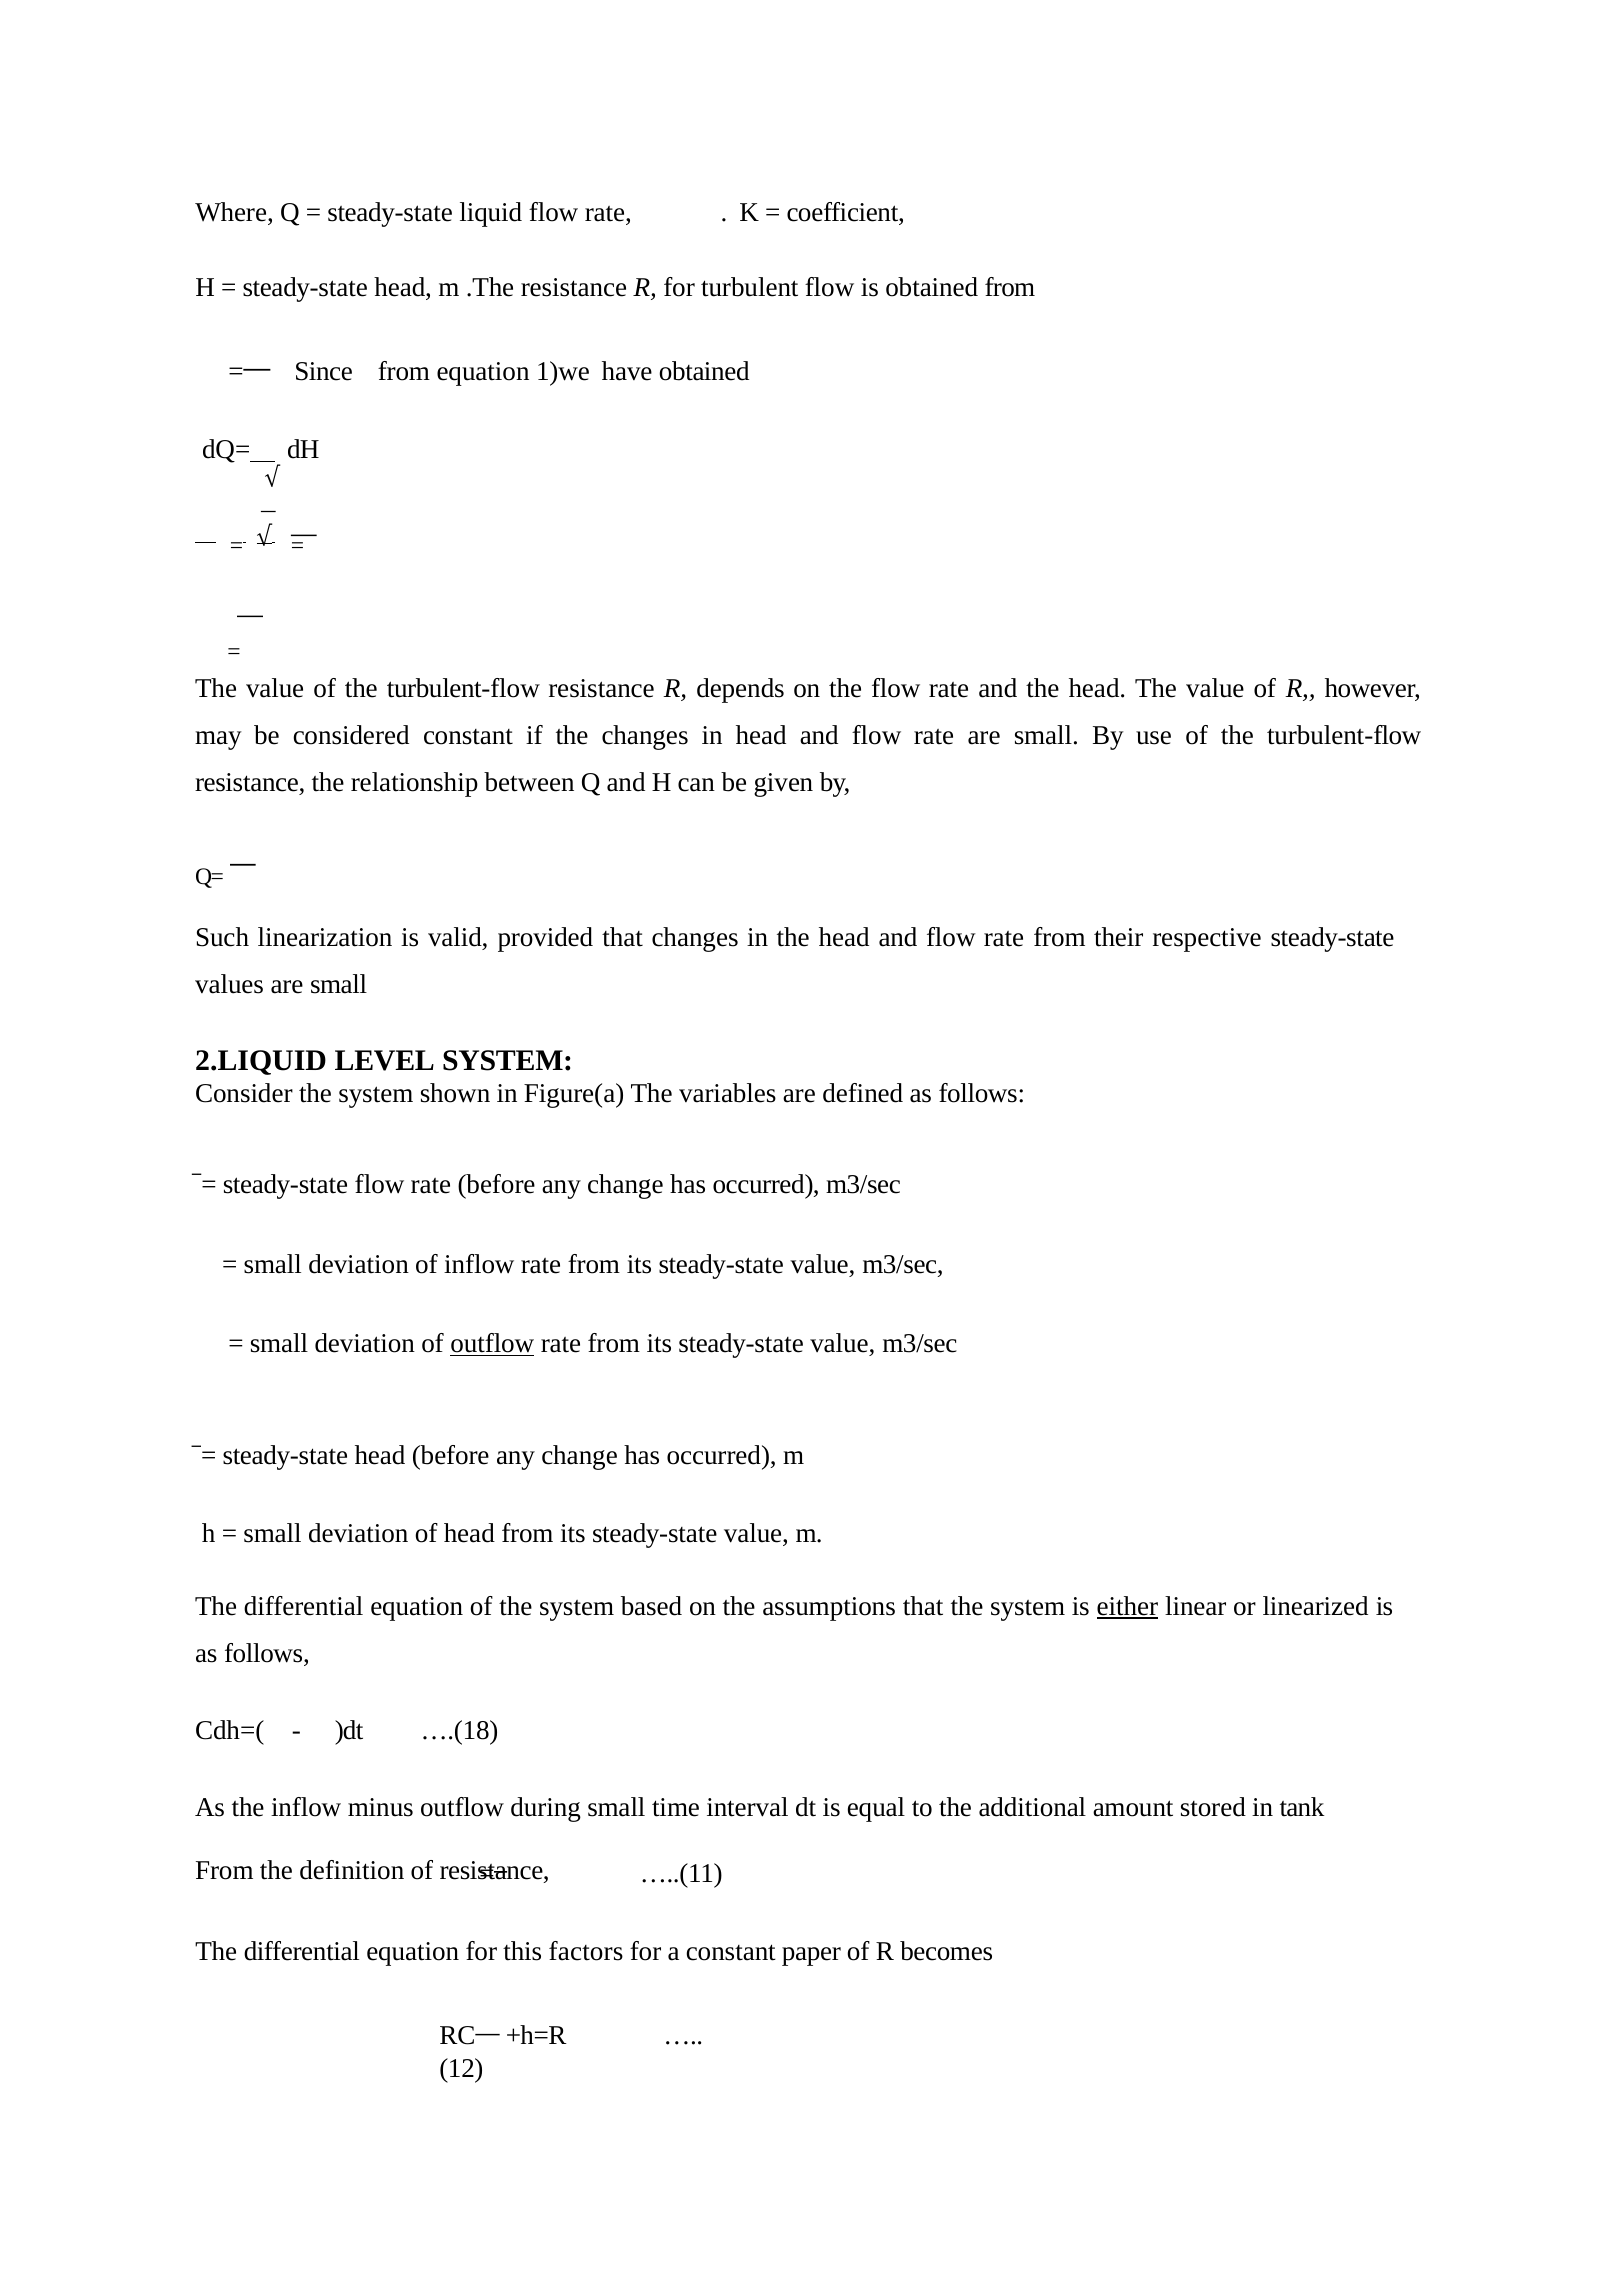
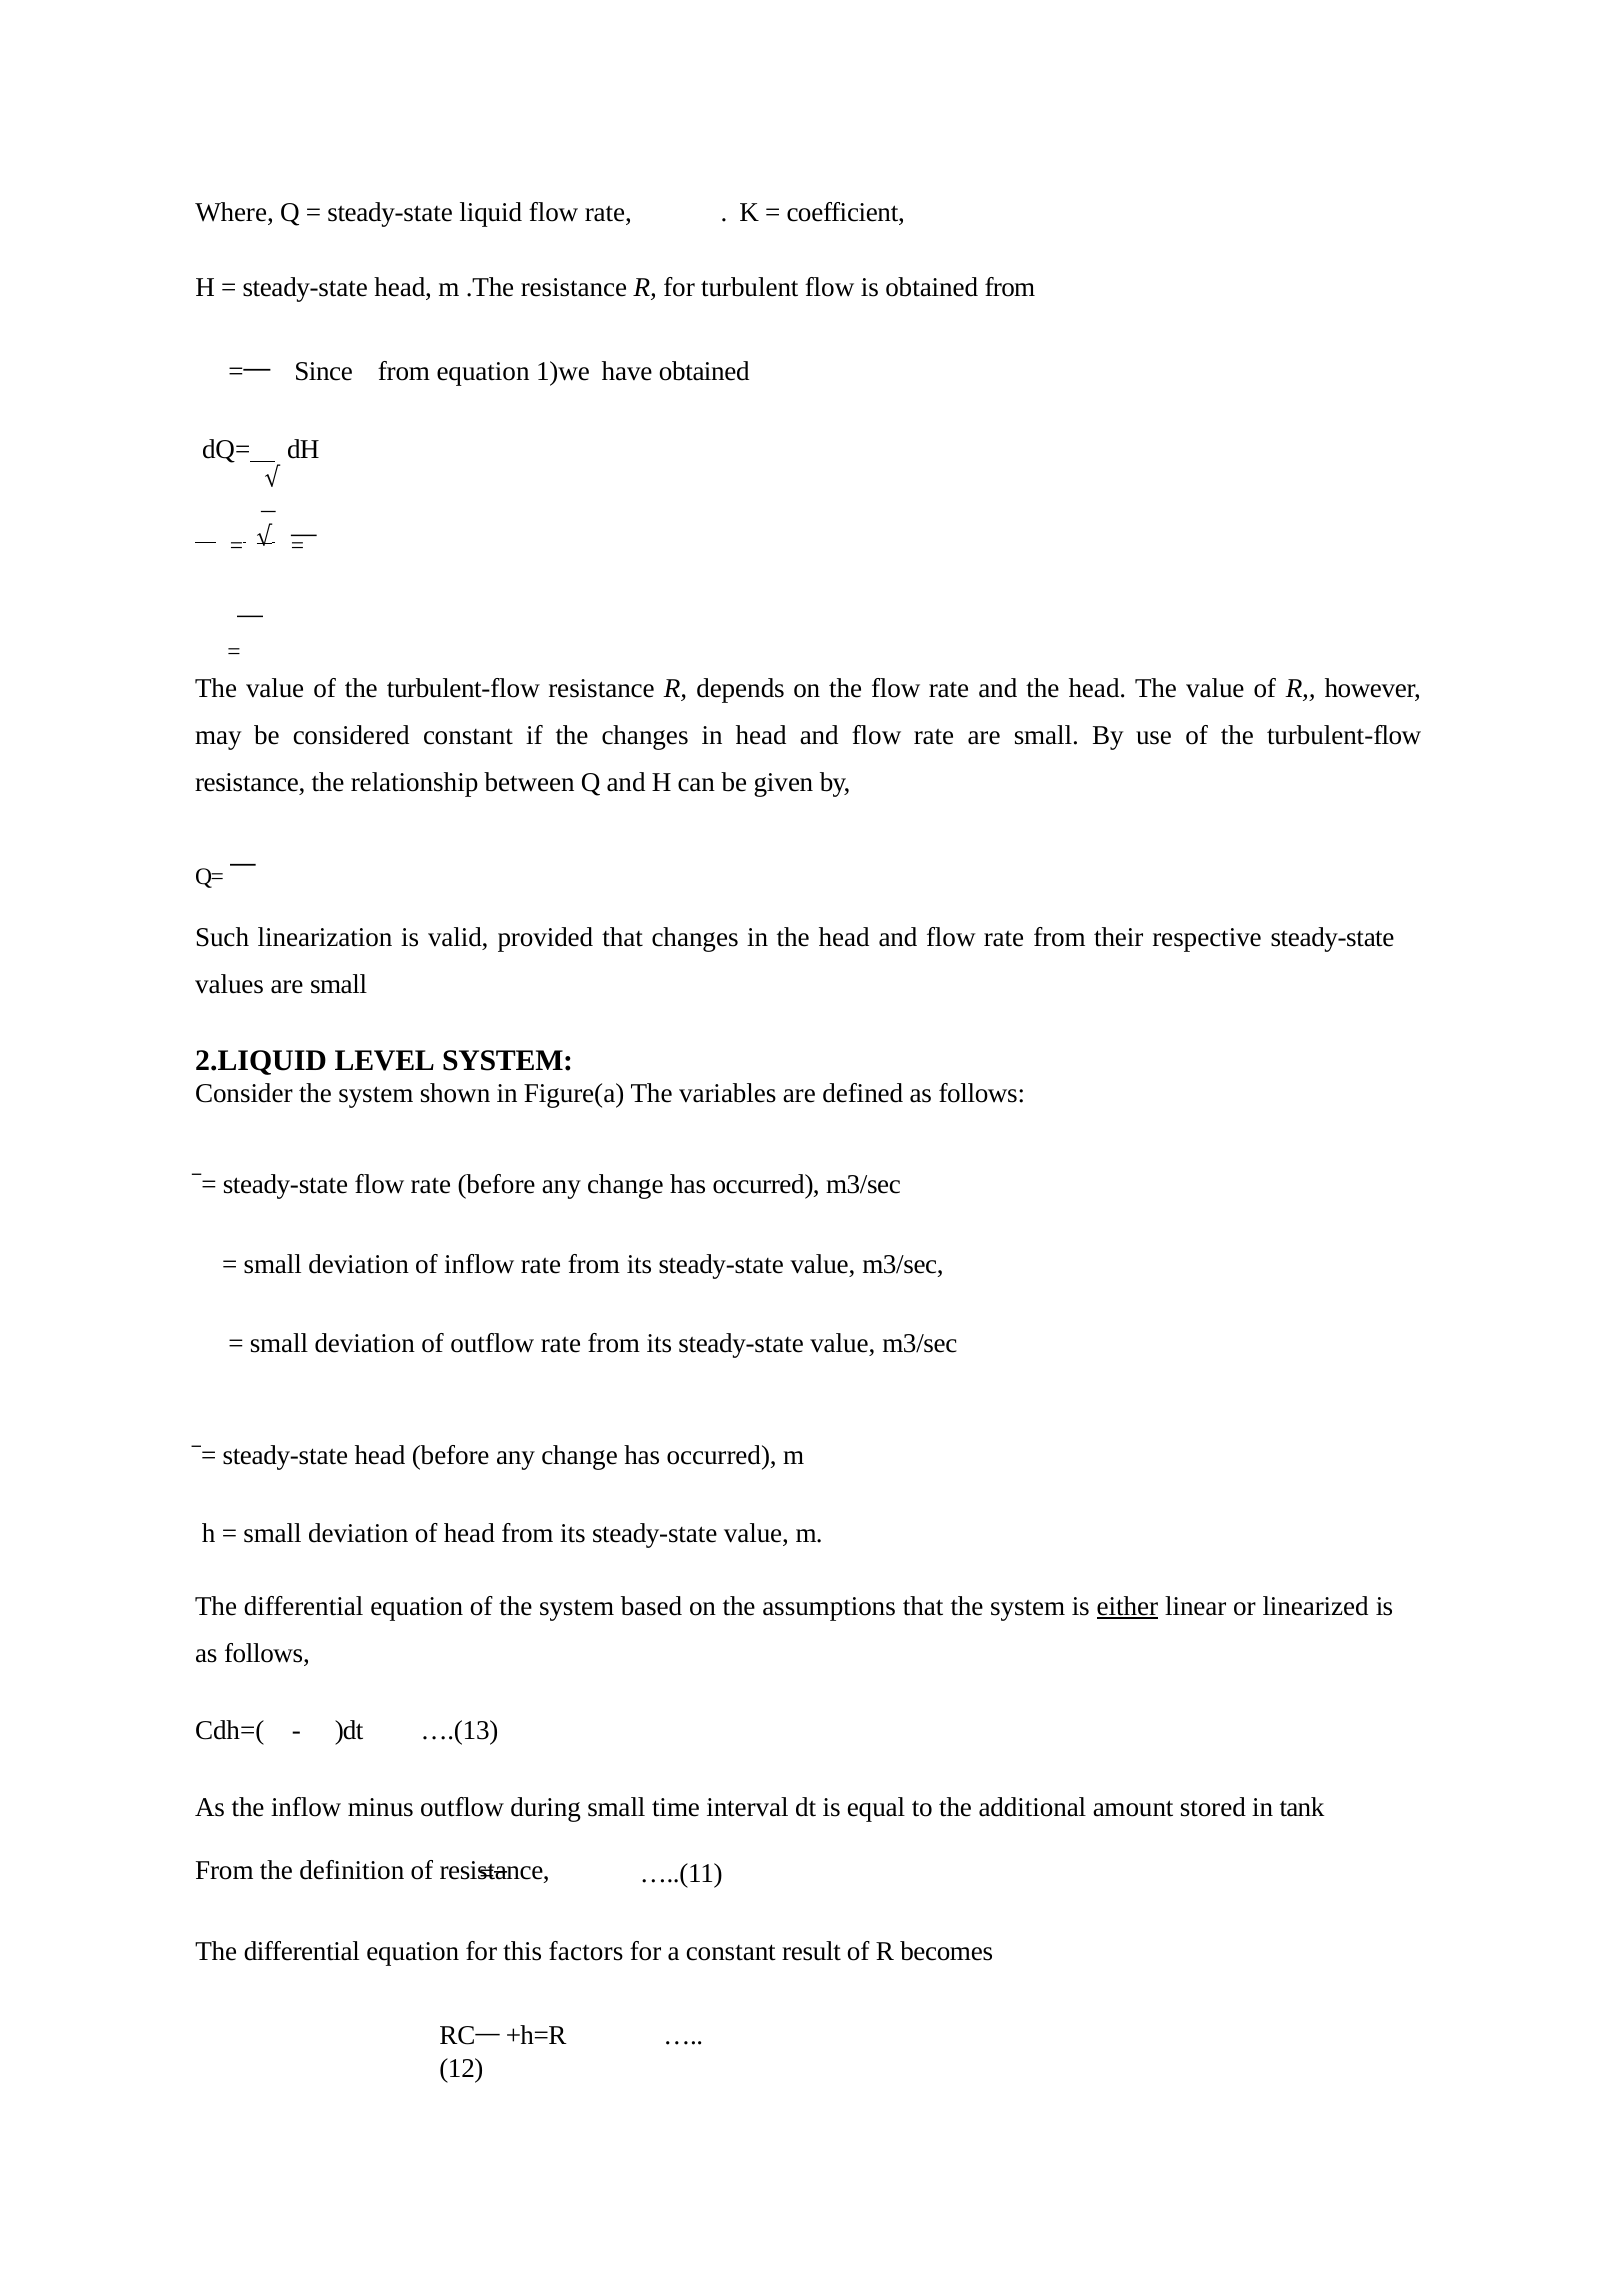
outflow at (492, 1344) underline: present -> none
….(18: ….(18 -> ….(13
paper: paper -> result
